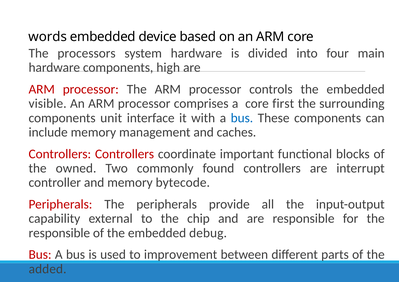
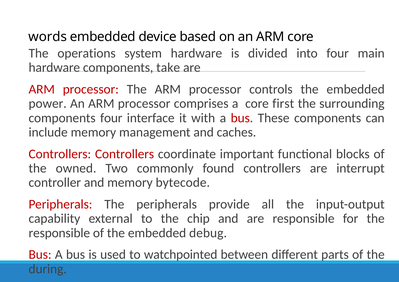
processors: processors -> operations
high: high -> take
visible: visible -> power
components unit: unit -> four
bus at (242, 118) colour: blue -> red
improvement: improvement -> watchpointed
added: added -> during
